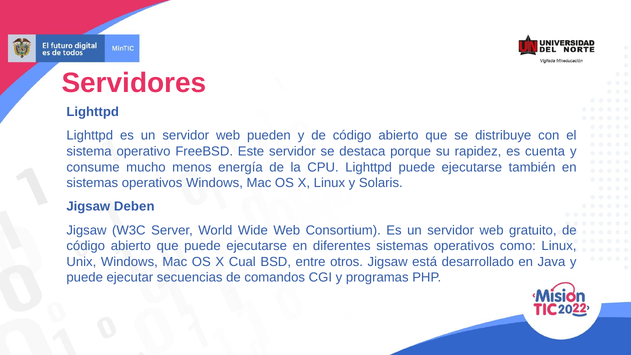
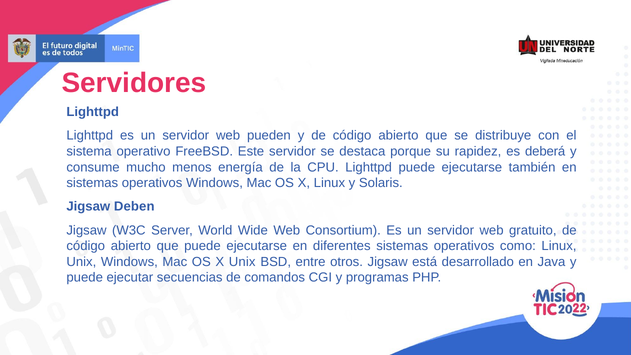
cuenta: cuenta -> deberá
X Cual: Cual -> Unix
